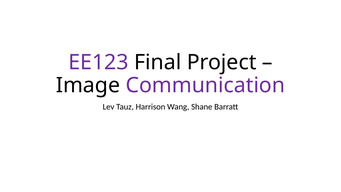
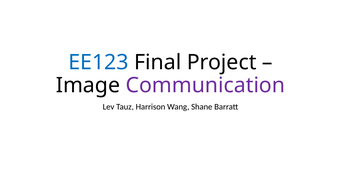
EE123 colour: purple -> blue
